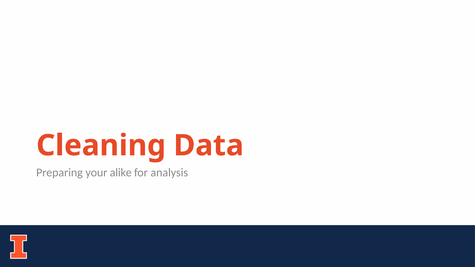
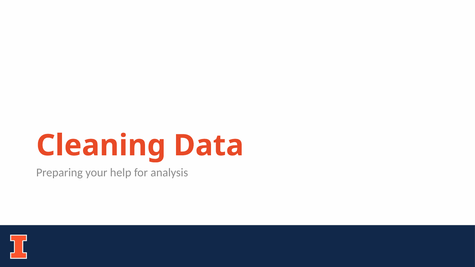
alike: alike -> help
